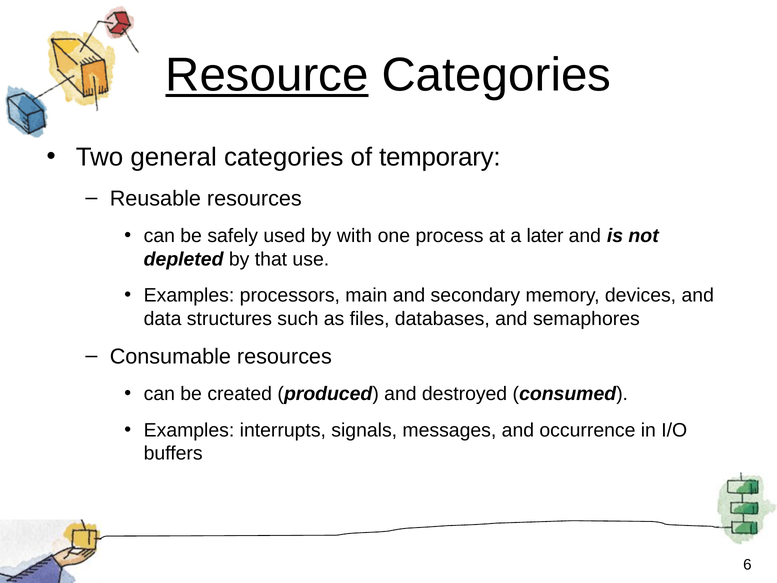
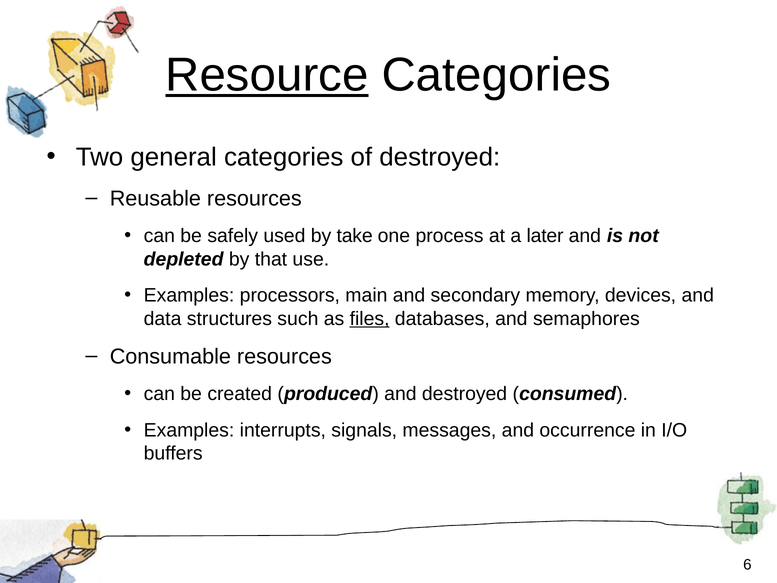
of temporary: temporary -> destroyed
with: with -> take
files underline: none -> present
